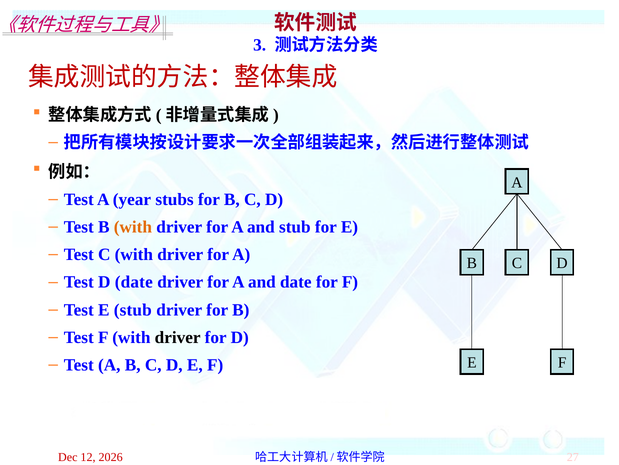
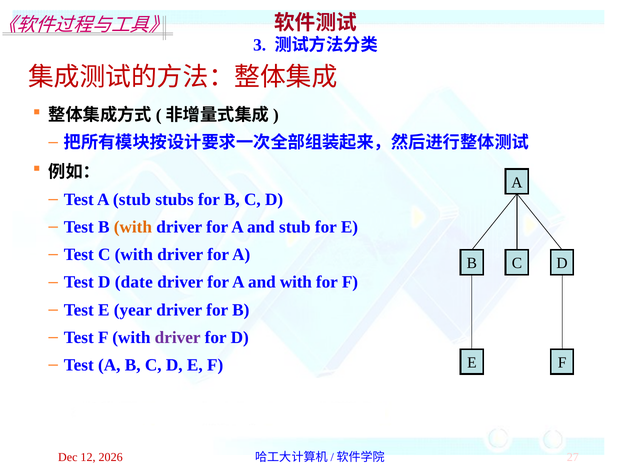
A year: year -> stub
and date: date -> with
E stub: stub -> year
driver at (178, 337) colour: black -> purple
